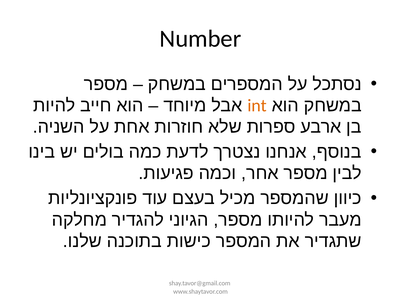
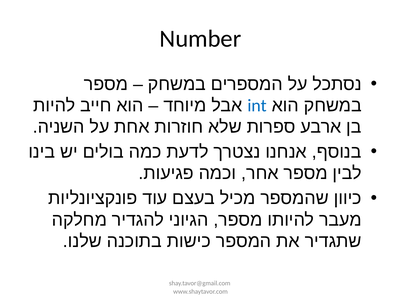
int colour: orange -> blue
